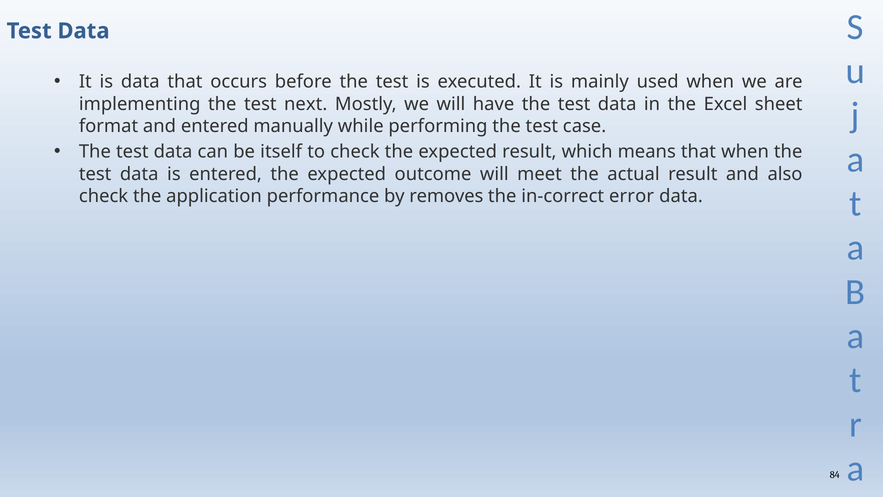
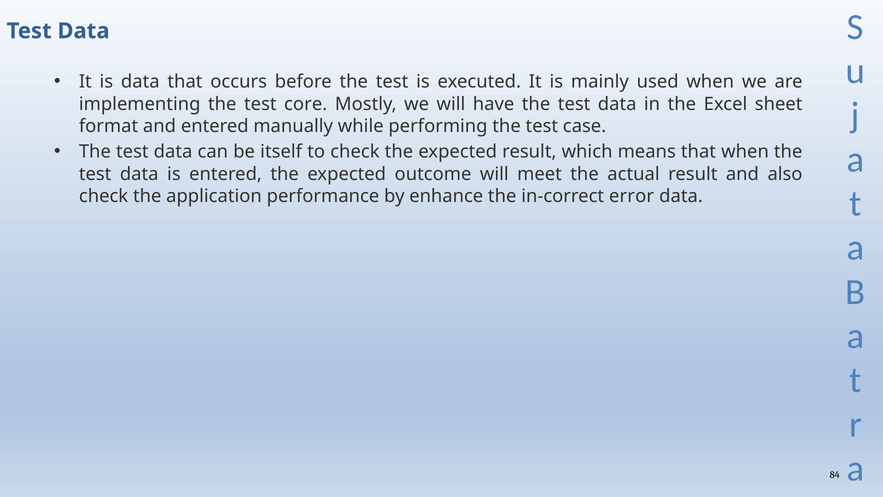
next: next -> core
removes: removes -> enhance
